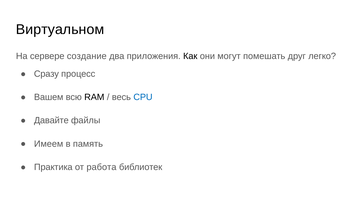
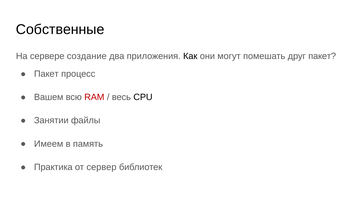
Виртуальном: Виртуальном -> Собственные
друг легко: легко -> пакет
Сразу at (46, 74): Сразу -> Пакет
RAM colour: black -> red
CPU colour: blue -> black
Давайте: Давайте -> Занятии
работа: работа -> сервер
